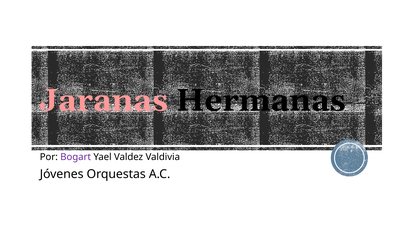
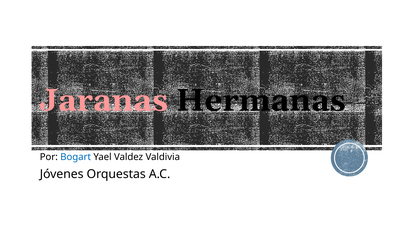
Bogart colour: purple -> blue
